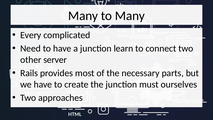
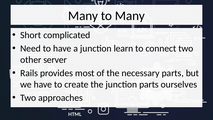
Every: Every -> Short
junction must: must -> parts
